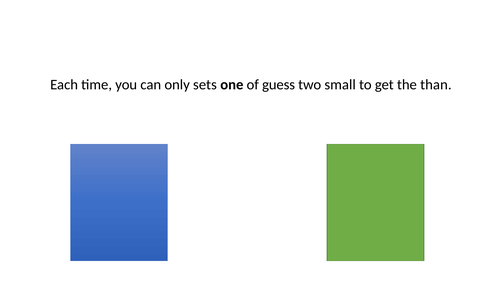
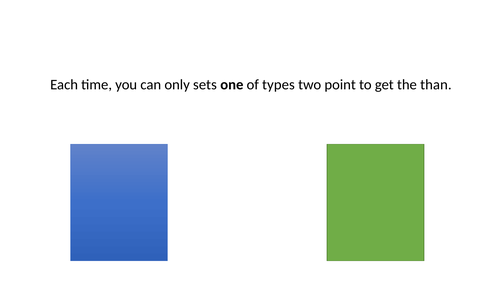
guess: guess -> types
small: small -> point
